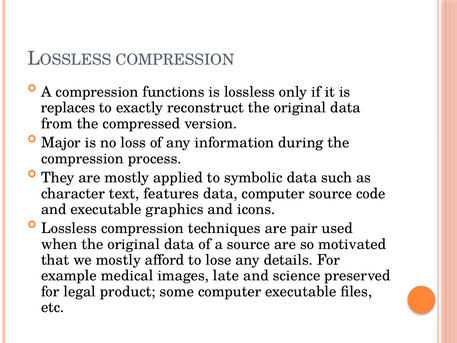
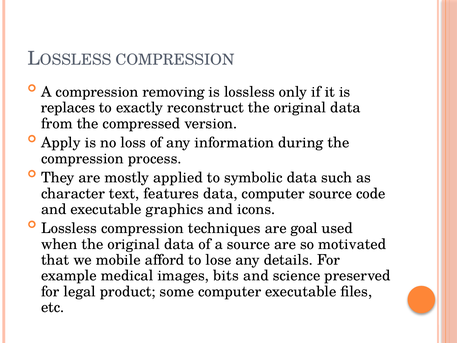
functions: functions -> removing
Major: Major -> Apply
pair: pair -> goal
we mostly: mostly -> mobile
late: late -> bits
